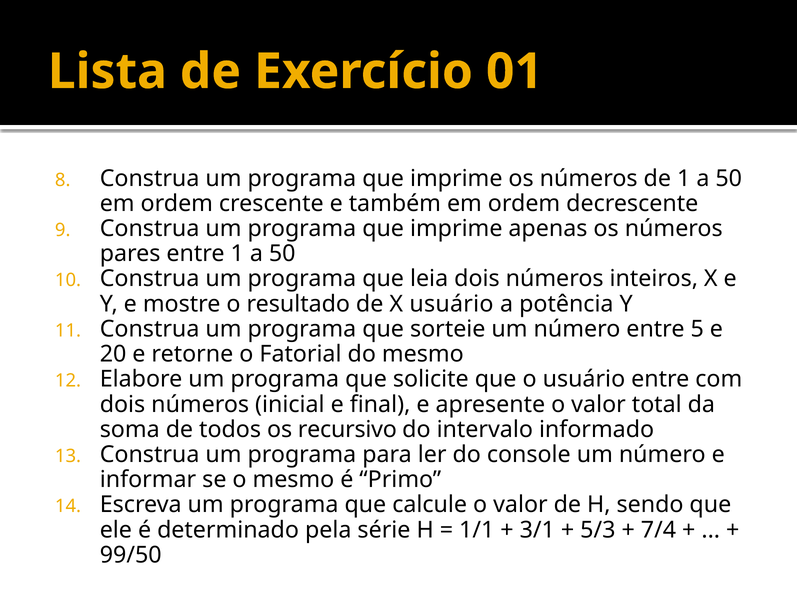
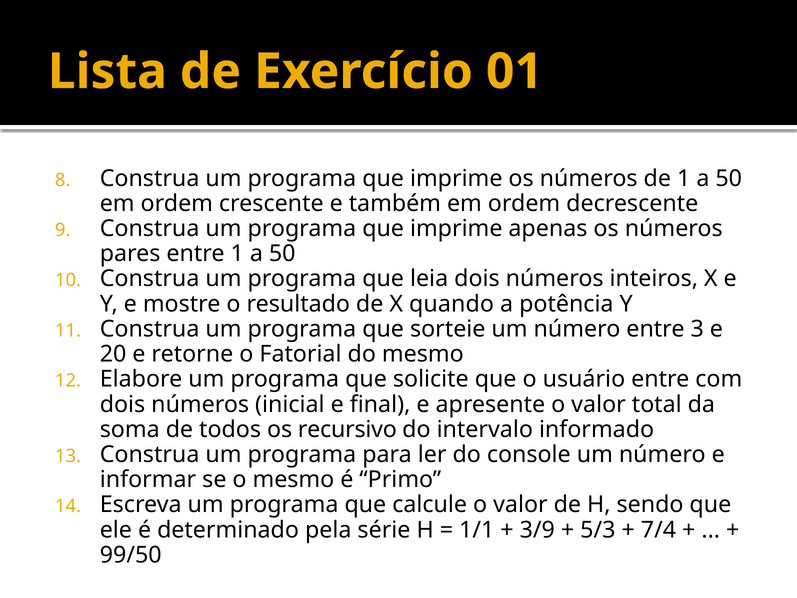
X usuário: usuário -> quando
5: 5 -> 3
3/1: 3/1 -> 3/9
